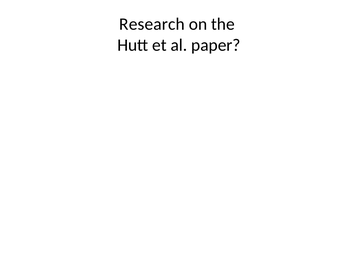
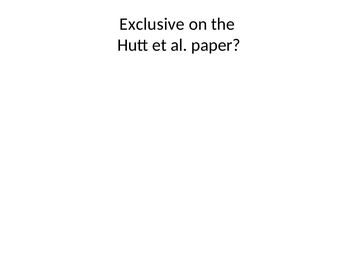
Research: Research -> Exclusive
